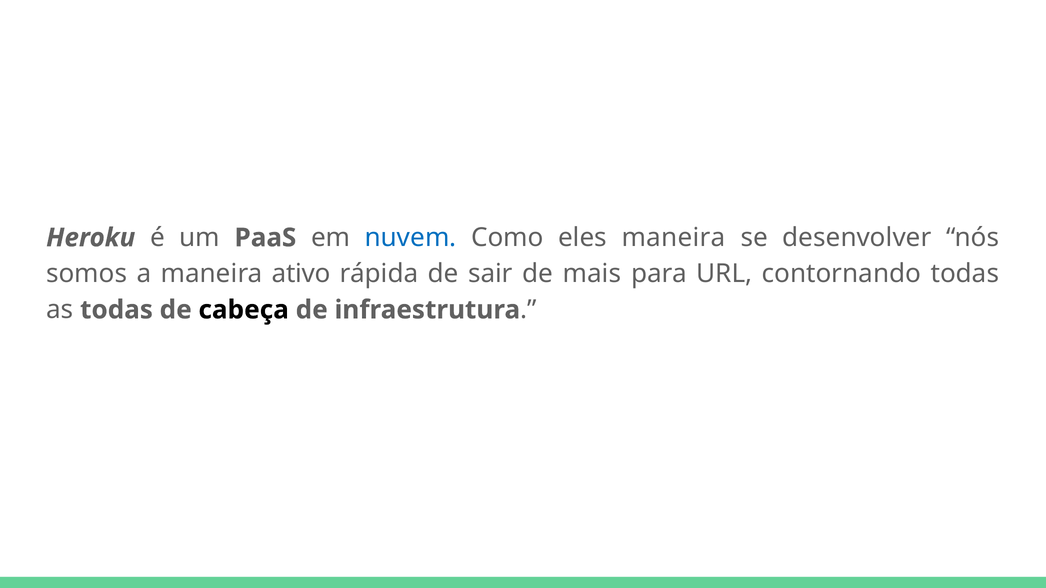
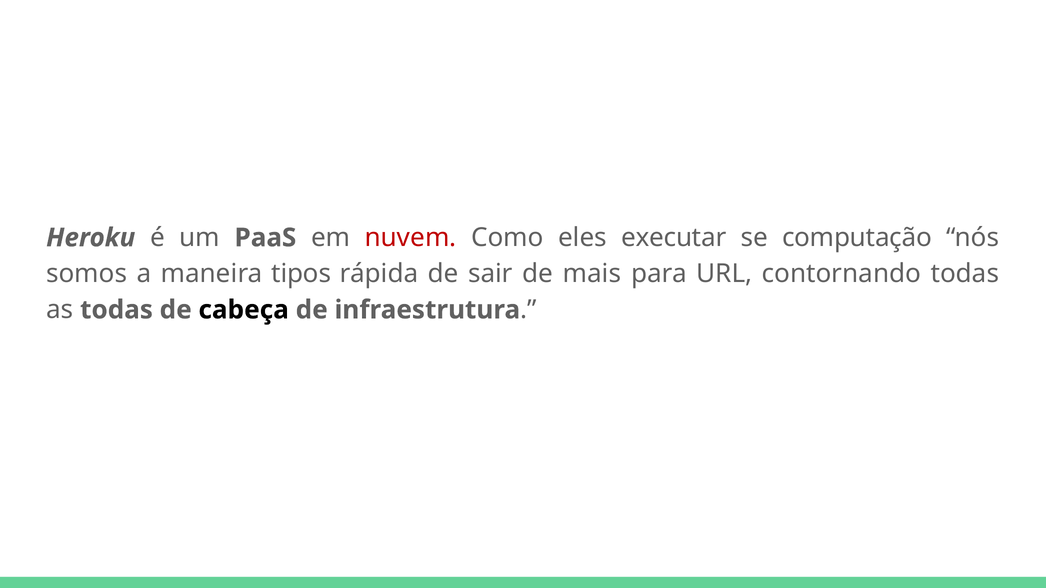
nuvem colour: blue -> red
eles maneira: maneira -> executar
desenvolver: desenvolver -> computação
ativo: ativo -> tipos
